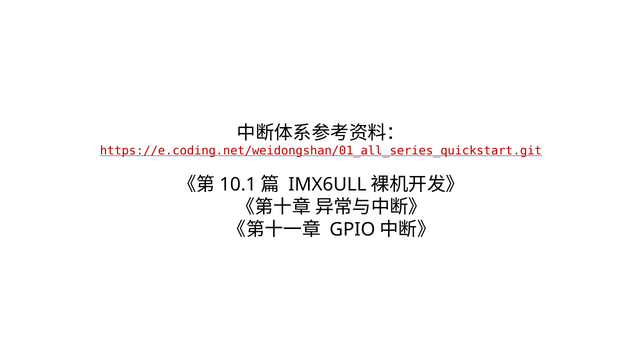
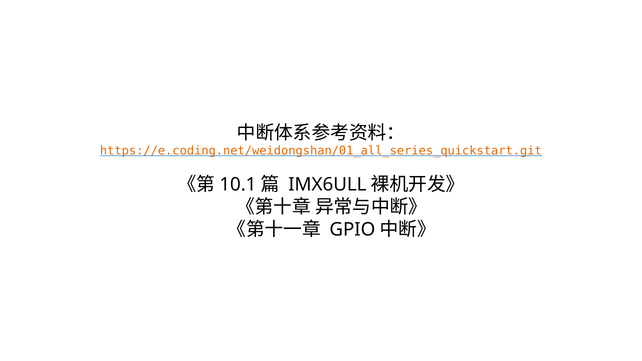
https://e.coding.net/weidongshan/01_all_series_quickstart.git colour: red -> orange
